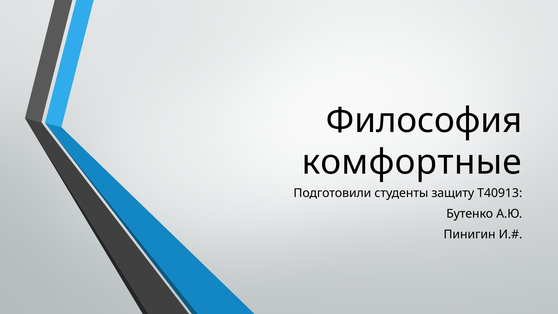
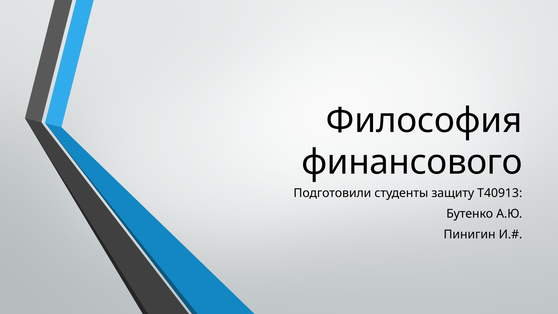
комфортные: комфортные -> финансового
